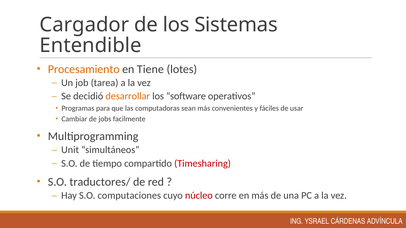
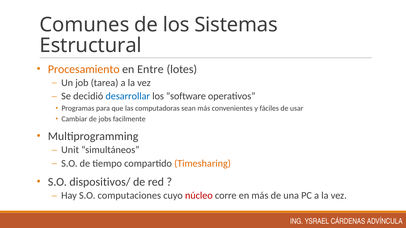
Cargador: Cargador -> Comunes
Entendible: Entendible -> Estructural
Tiene: Tiene -> Entre
desarrollar colour: orange -> blue
Timesharing colour: red -> orange
traductores/: traductores/ -> dispositivos/
